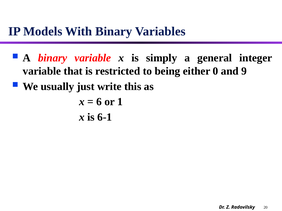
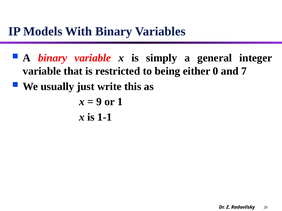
9: 9 -> 7
6: 6 -> 9
6-1: 6-1 -> 1-1
